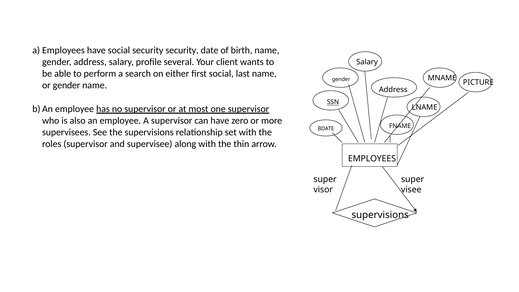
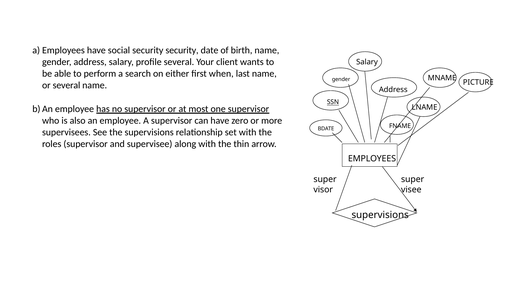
first social: social -> when
or gender: gender -> several
